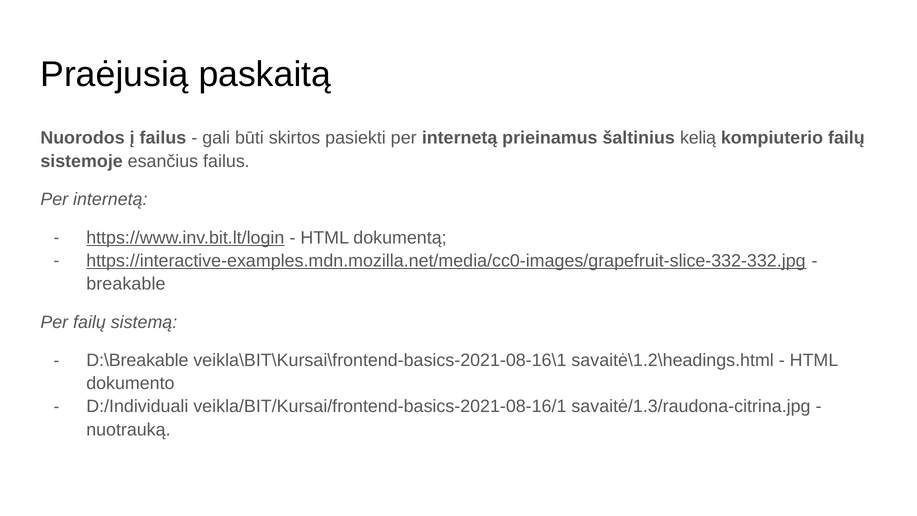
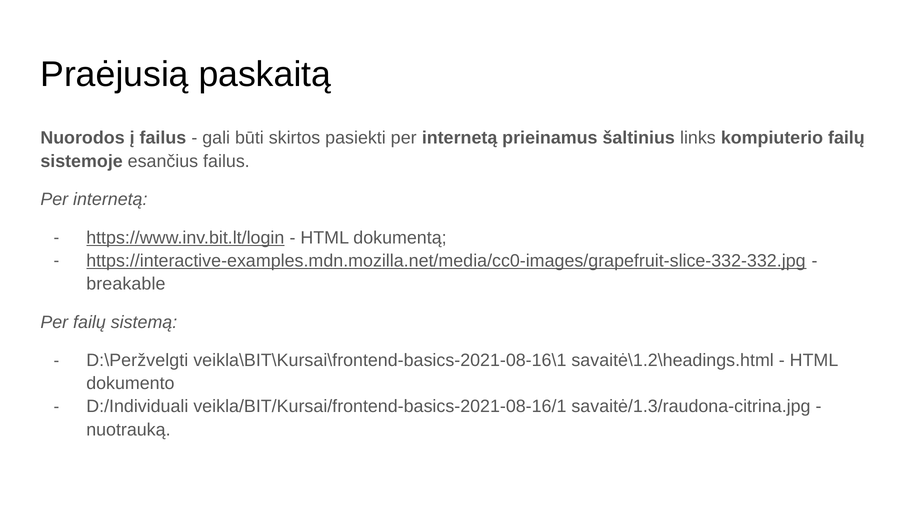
kelią: kelią -> links
D:\Breakable: D:\Breakable -> D:\Peržvelgti
